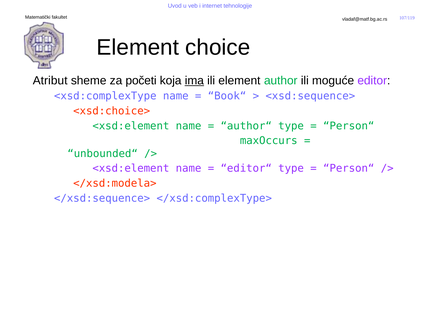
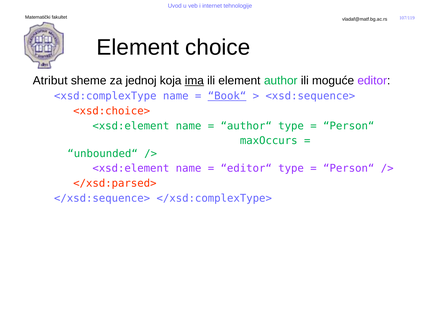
početi: početi -> jednoj
Book“ underline: none -> present
</xsd:modela>: </xsd:modela> -> </xsd:parsed>
